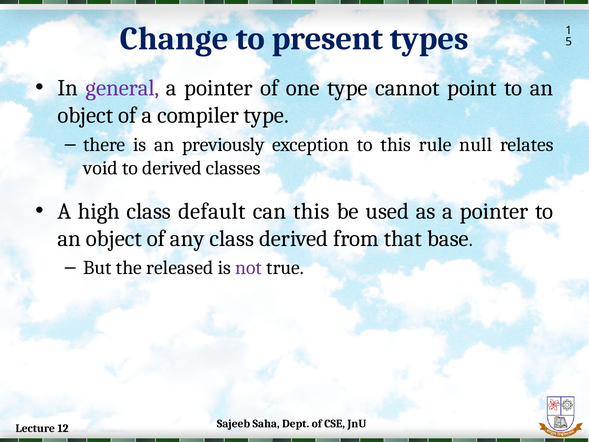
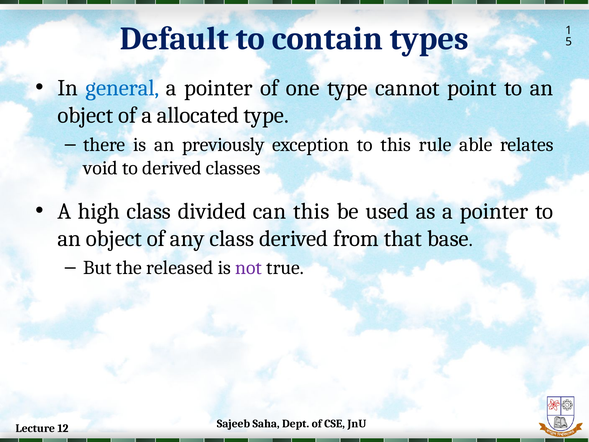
Change: Change -> Default
present: present -> contain
general colour: purple -> blue
compiler: compiler -> allocated
null: null -> able
default: default -> divided
